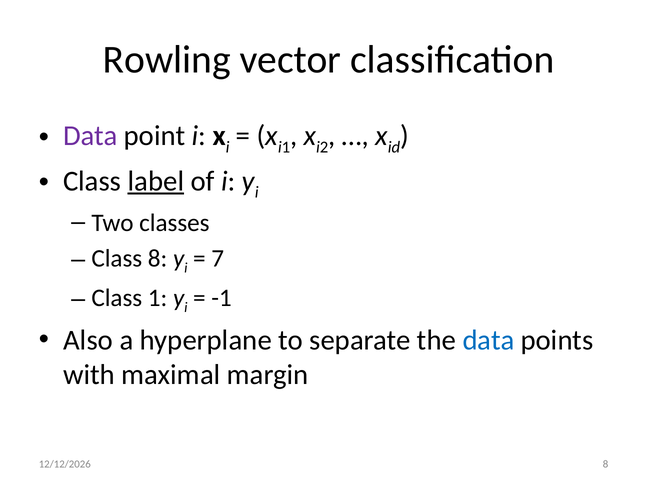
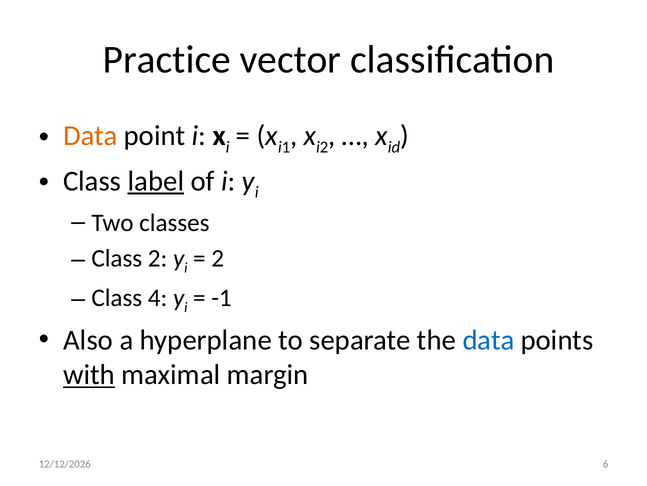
Rowling: Rowling -> Practice
Data at (90, 136) colour: purple -> orange
Class 8: 8 -> 2
7 at (218, 258): 7 -> 2
1: 1 -> 4
with underline: none -> present
8 at (606, 463): 8 -> 6
